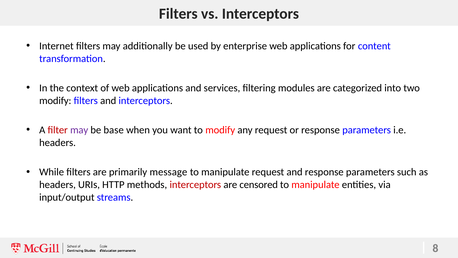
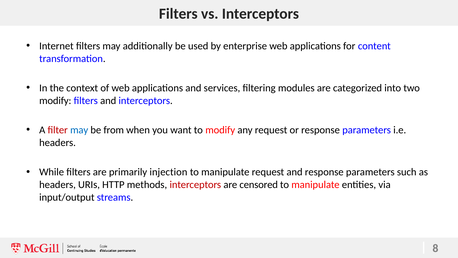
may at (79, 130) colour: purple -> blue
base: base -> from
message: message -> injection
